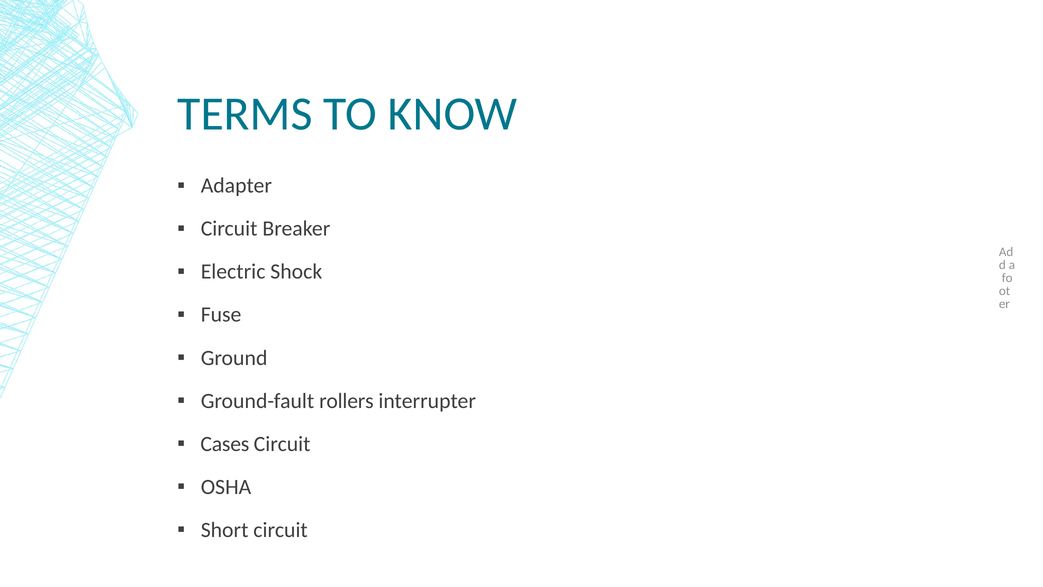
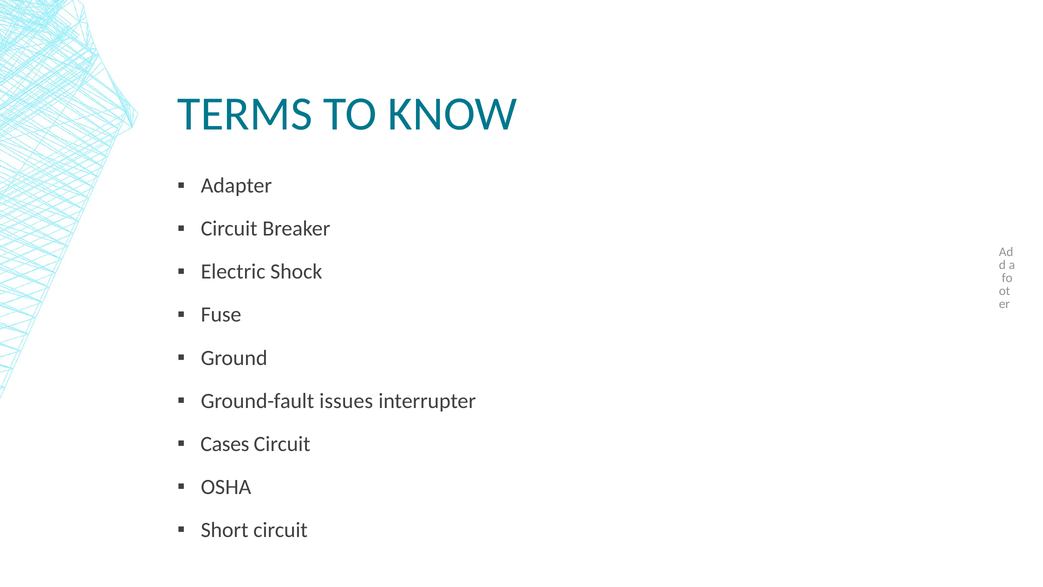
rollers: rollers -> issues
